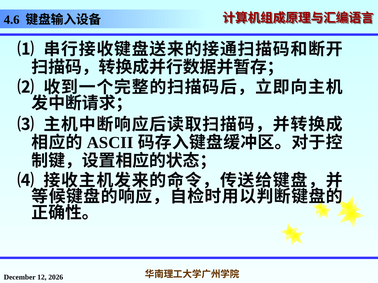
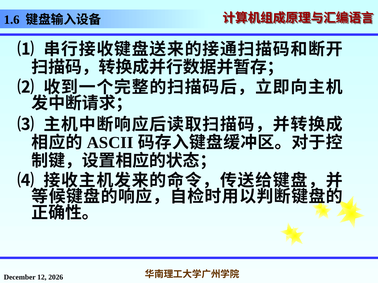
4.6: 4.6 -> 1.6
